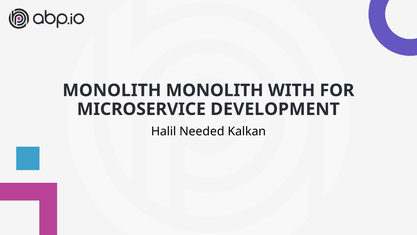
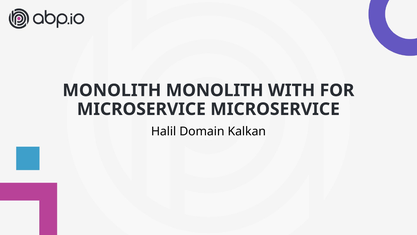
MICROSERVICE DEVELOPMENT: DEVELOPMENT -> MICROSERVICE
Needed: Needed -> Domain
